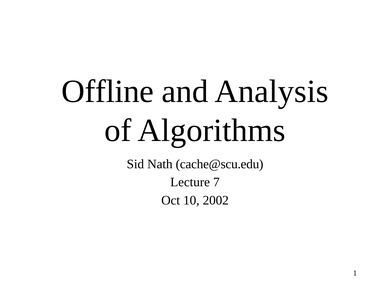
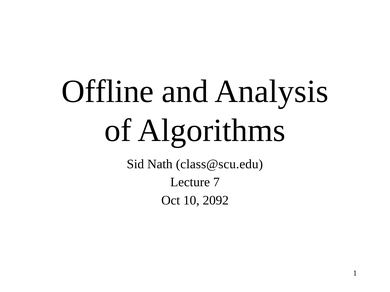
cache@scu.edu: cache@scu.edu -> class@scu.edu
2002: 2002 -> 2092
